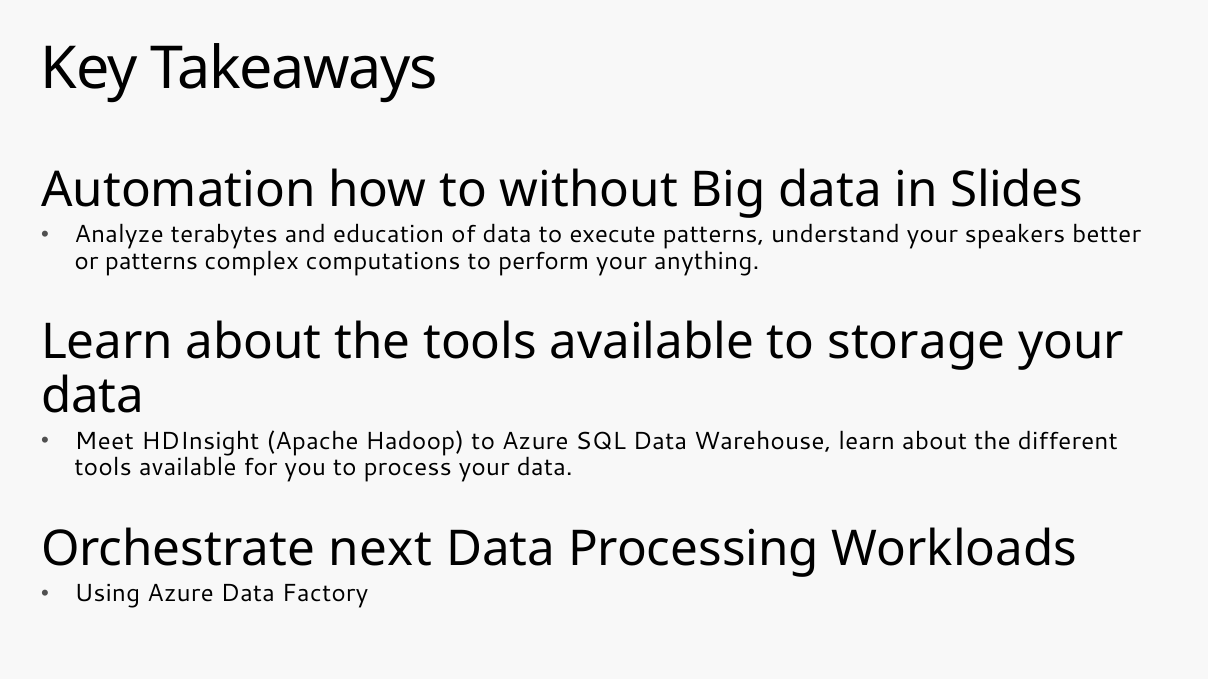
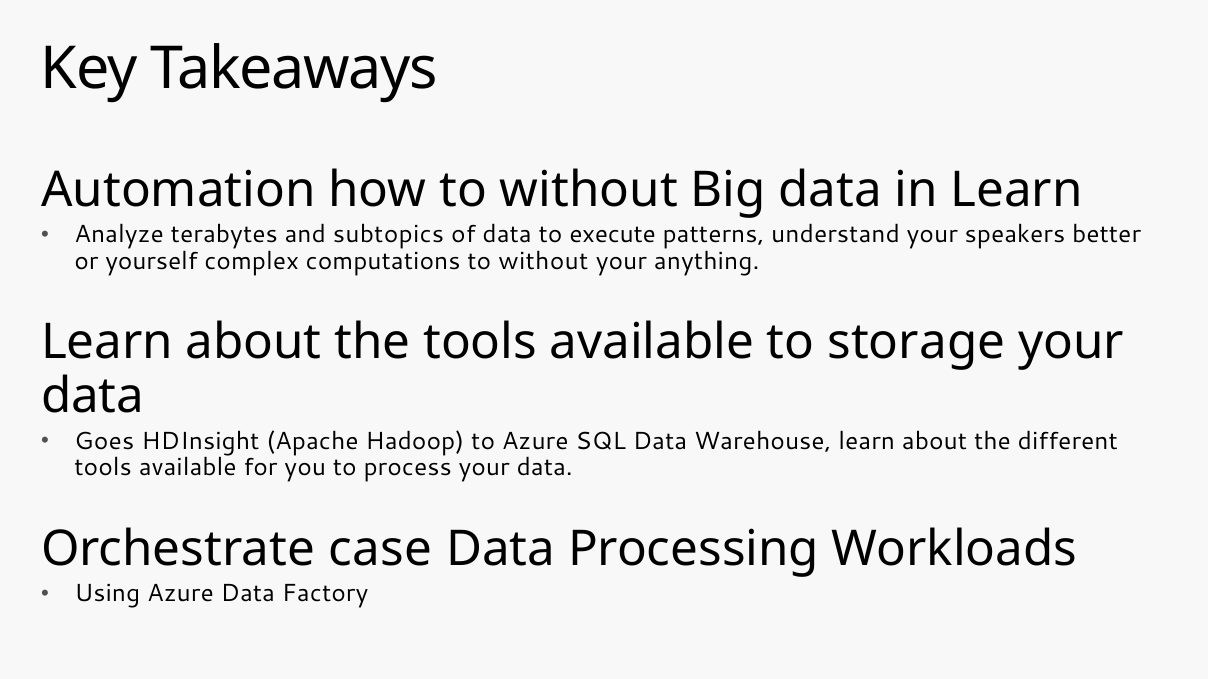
in Slides: Slides -> Learn
education: education -> subtopics
or patterns: patterns -> yourself
computations to perform: perform -> without
Meet: Meet -> Goes
next: next -> case
